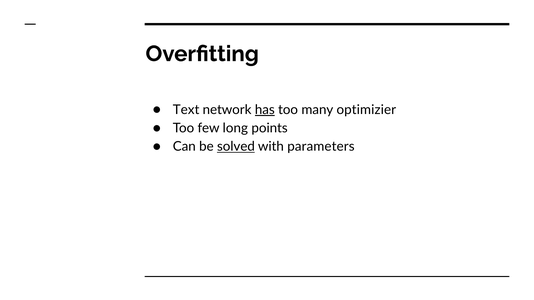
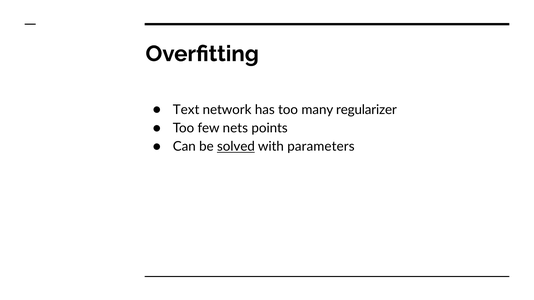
has underline: present -> none
optimizier: optimizier -> regularizer
long: long -> nets
